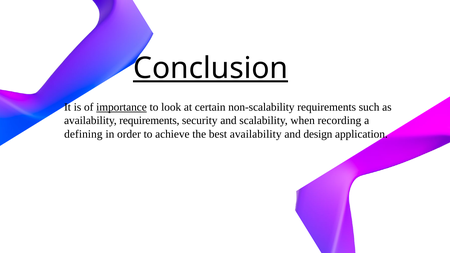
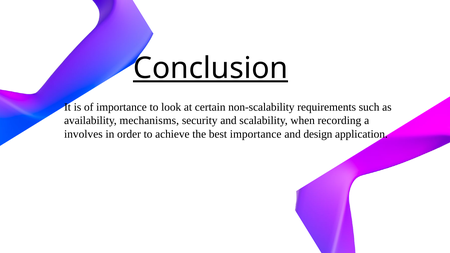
importance at (122, 107) underline: present -> none
availability requirements: requirements -> mechanisms
defining: defining -> involves
best availability: availability -> importance
